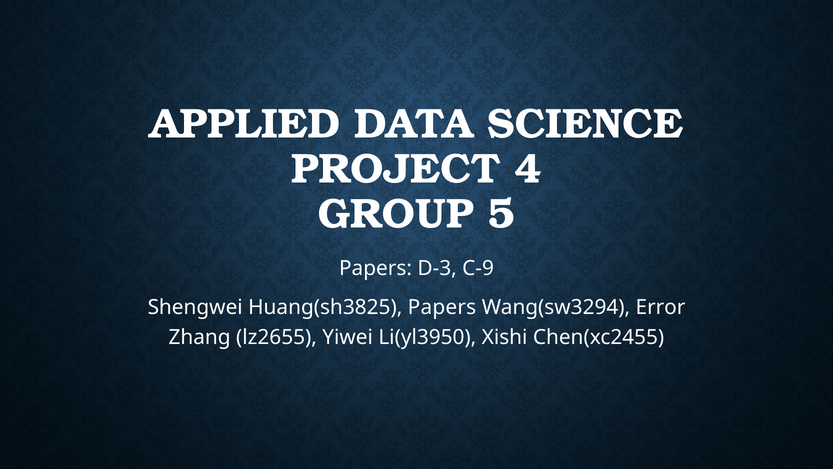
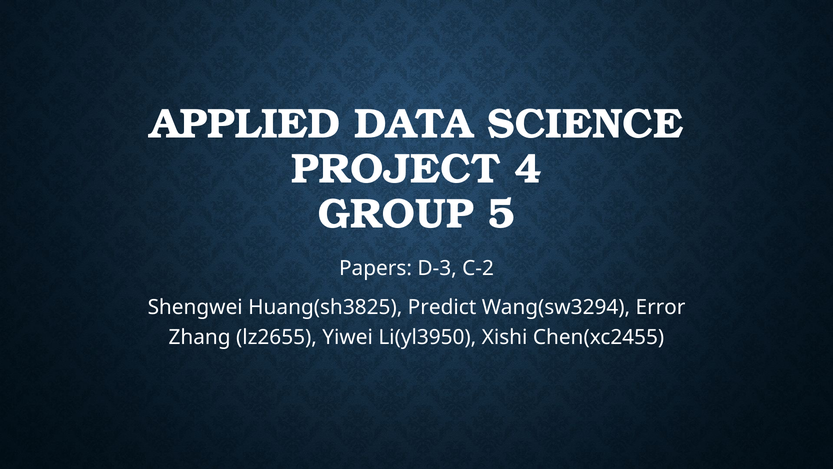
C-9: C-9 -> C-2
Huang(sh3825 Papers: Papers -> Predict
